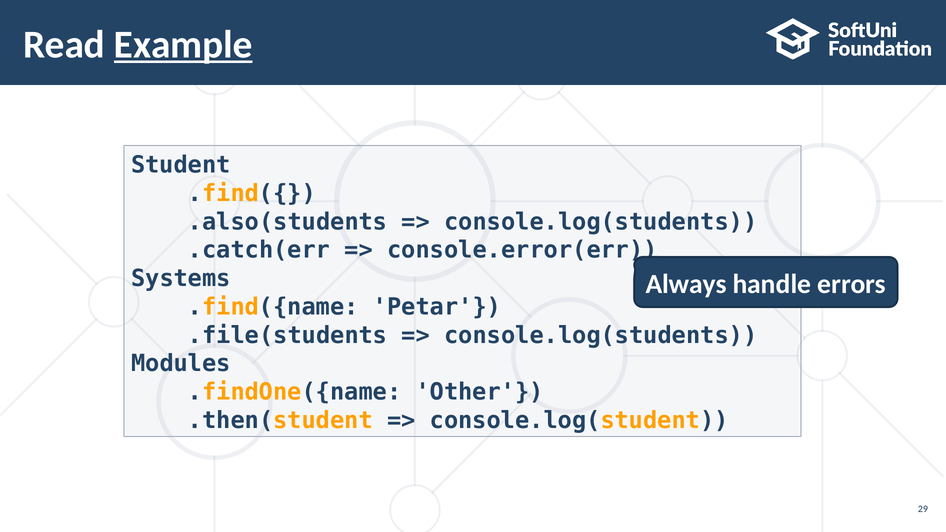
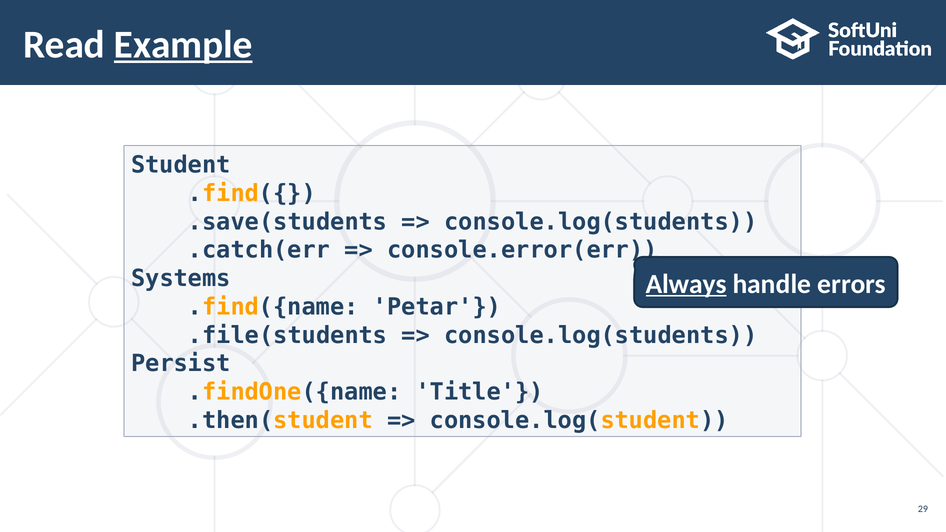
.also(students: .also(students -> .save(students
Always underline: none -> present
Modules: Modules -> Persist
Other: Other -> Title
